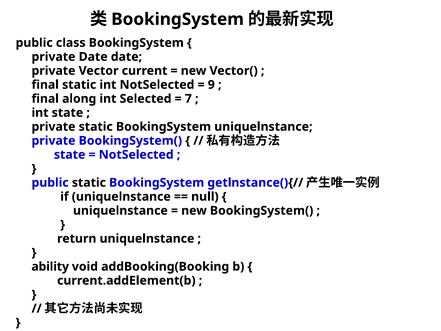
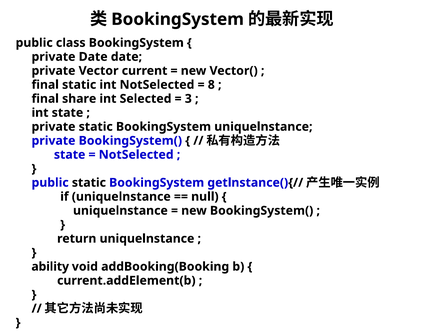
9: 9 -> 8
along: along -> share
7: 7 -> 3
